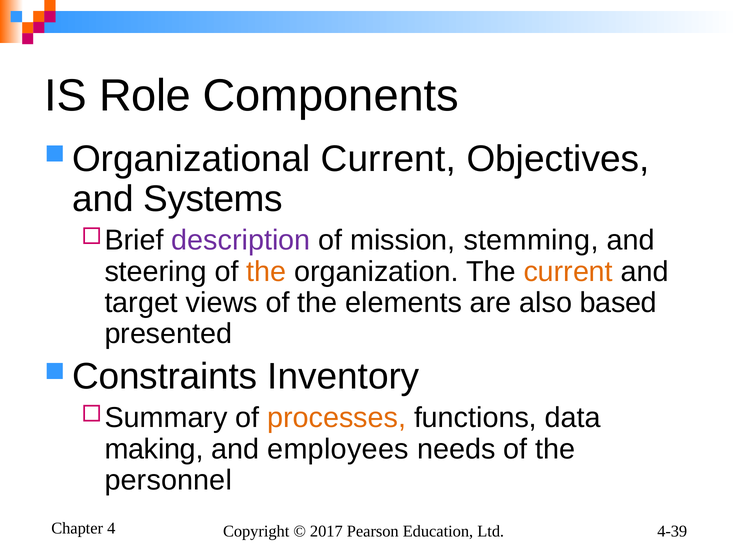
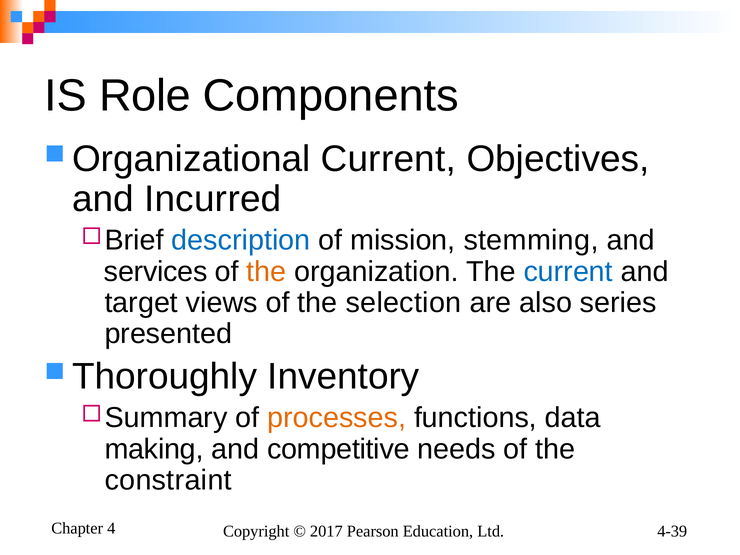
Systems: Systems -> Incurred
description colour: purple -> blue
steering: steering -> services
current at (568, 272) colour: orange -> blue
elements: elements -> selection
based: based -> series
Constraints: Constraints -> Thoroughly
employees: employees -> competitive
personnel: personnel -> constraint
